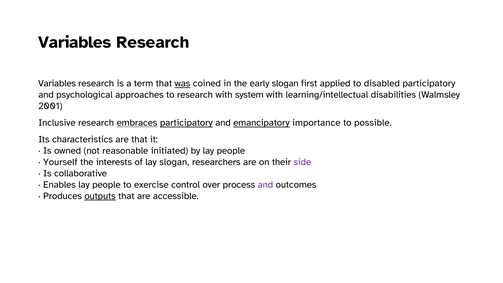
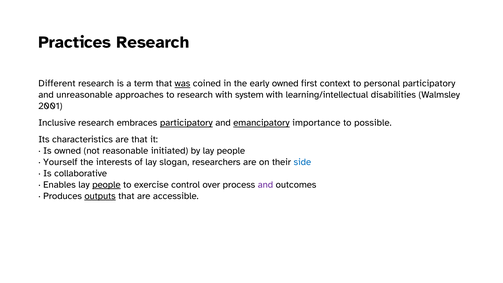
Variables at (75, 42): Variables -> Practices
Variables at (57, 84): Variables -> Different
early slogan: slogan -> owned
applied: applied -> context
disabled: disabled -> personal
psychological: psychological -> unreasonable
embraces underline: present -> none
side colour: purple -> blue
people at (106, 185) underline: none -> present
